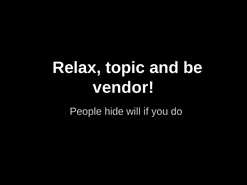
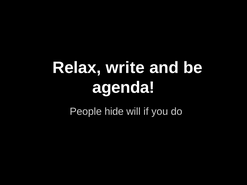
topic: topic -> write
vendor: vendor -> agenda
